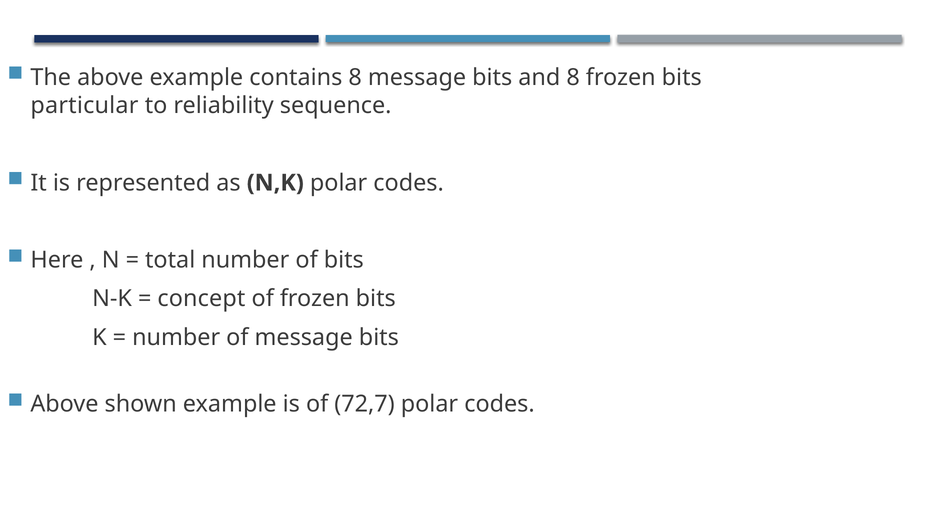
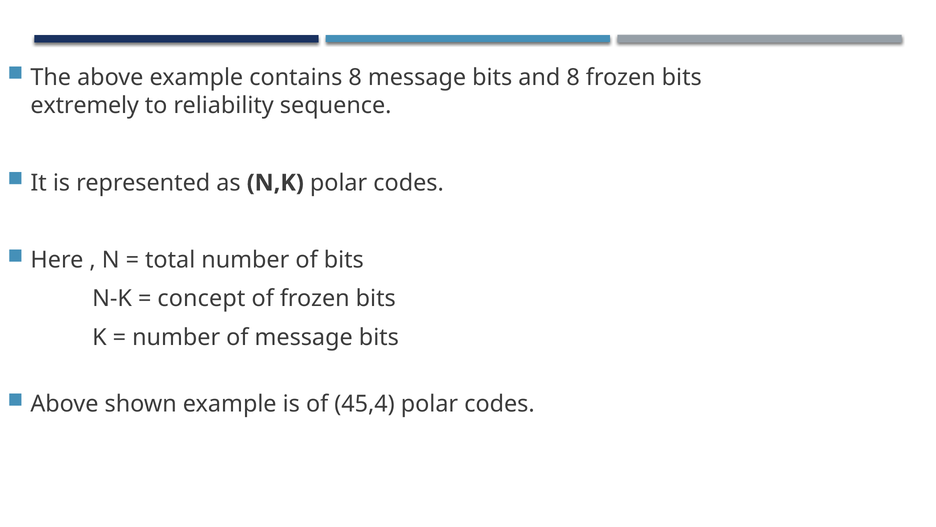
particular: particular -> extremely
72,7: 72,7 -> 45,4
